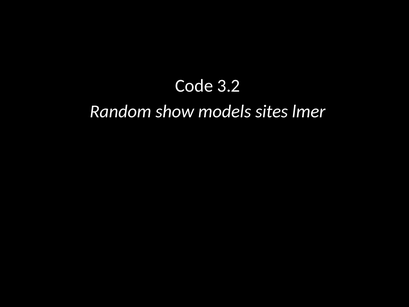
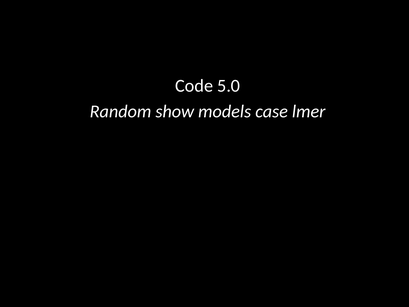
3.2: 3.2 -> 5.0
sites: sites -> case
